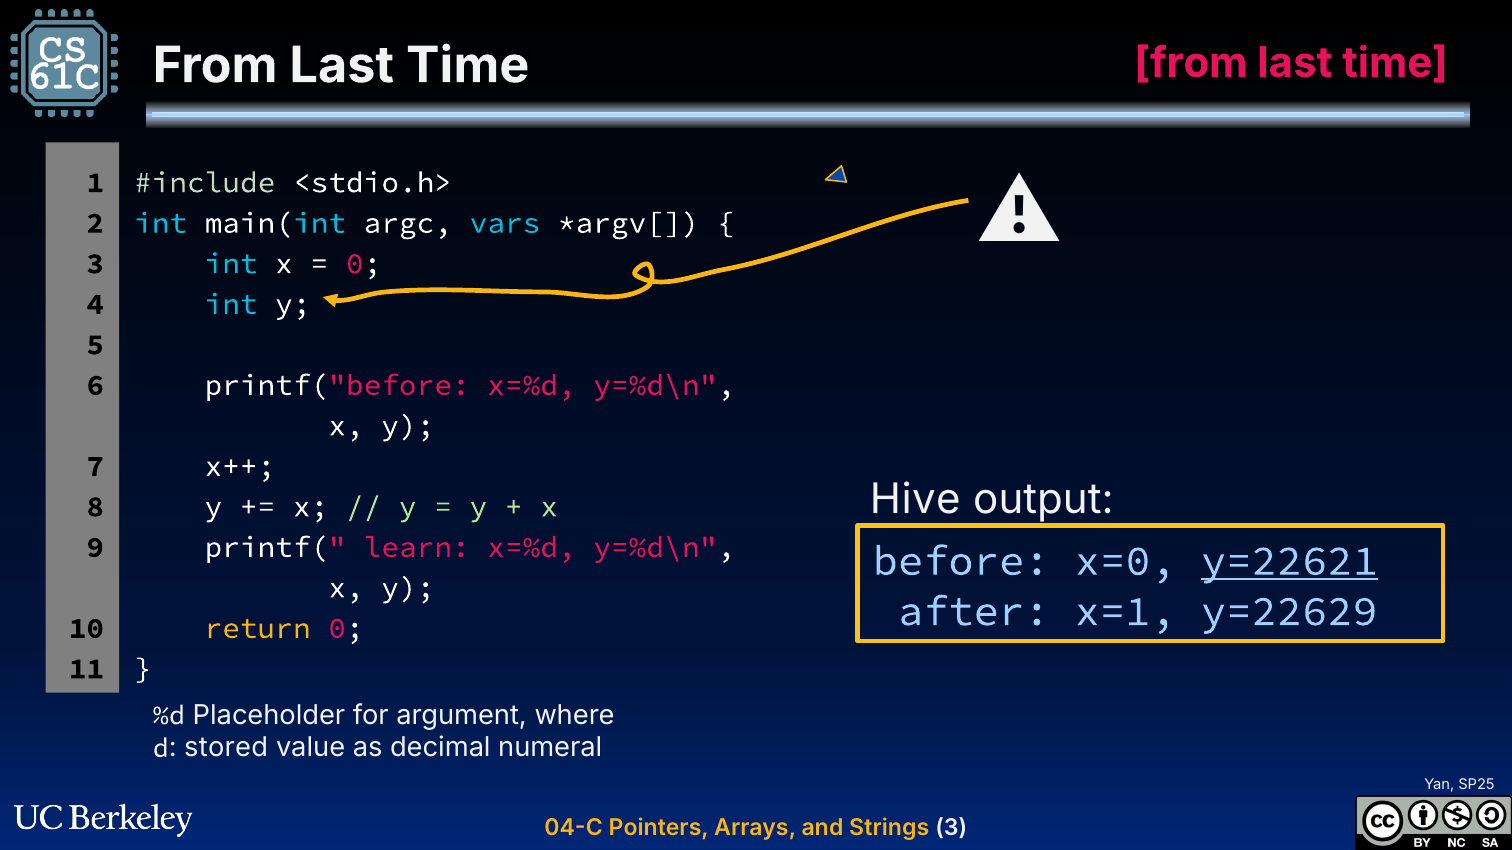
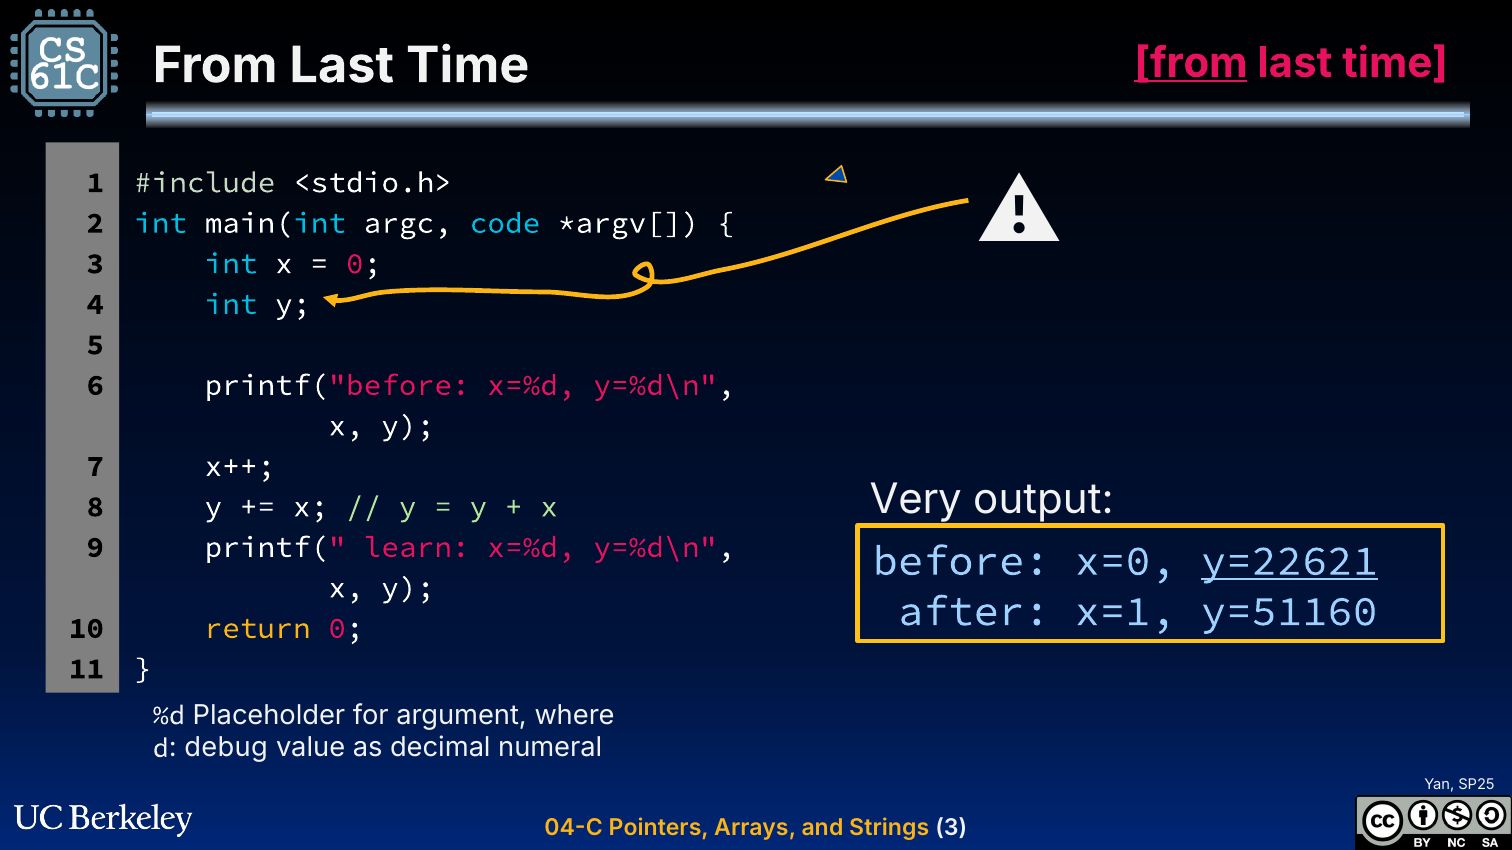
from at (1191, 63) underline: none -> present
vars: vars -> code
Hive: Hive -> Very
y=22629: y=22629 -> y=51160
stored: stored -> debug
